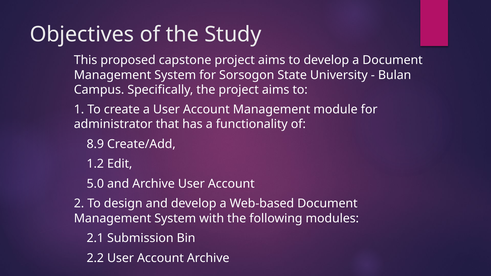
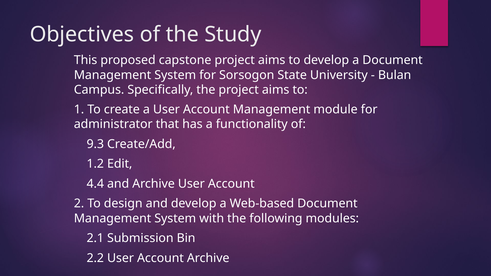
8.9: 8.9 -> 9.3
5.0: 5.0 -> 4.4
